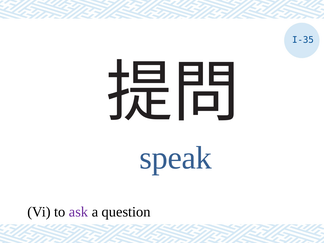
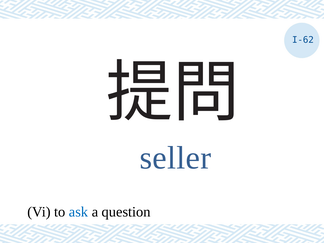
I-35: I-35 -> I-62
speak: speak -> seller
ask colour: purple -> blue
